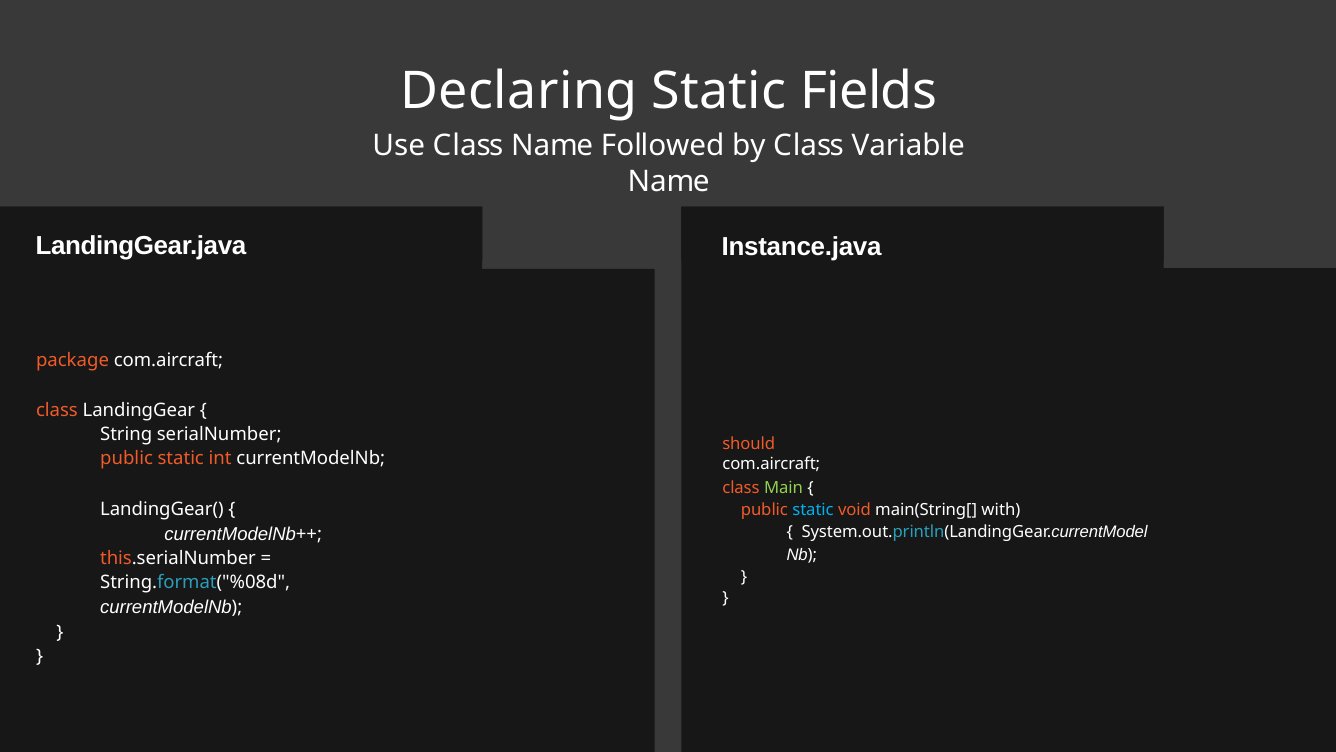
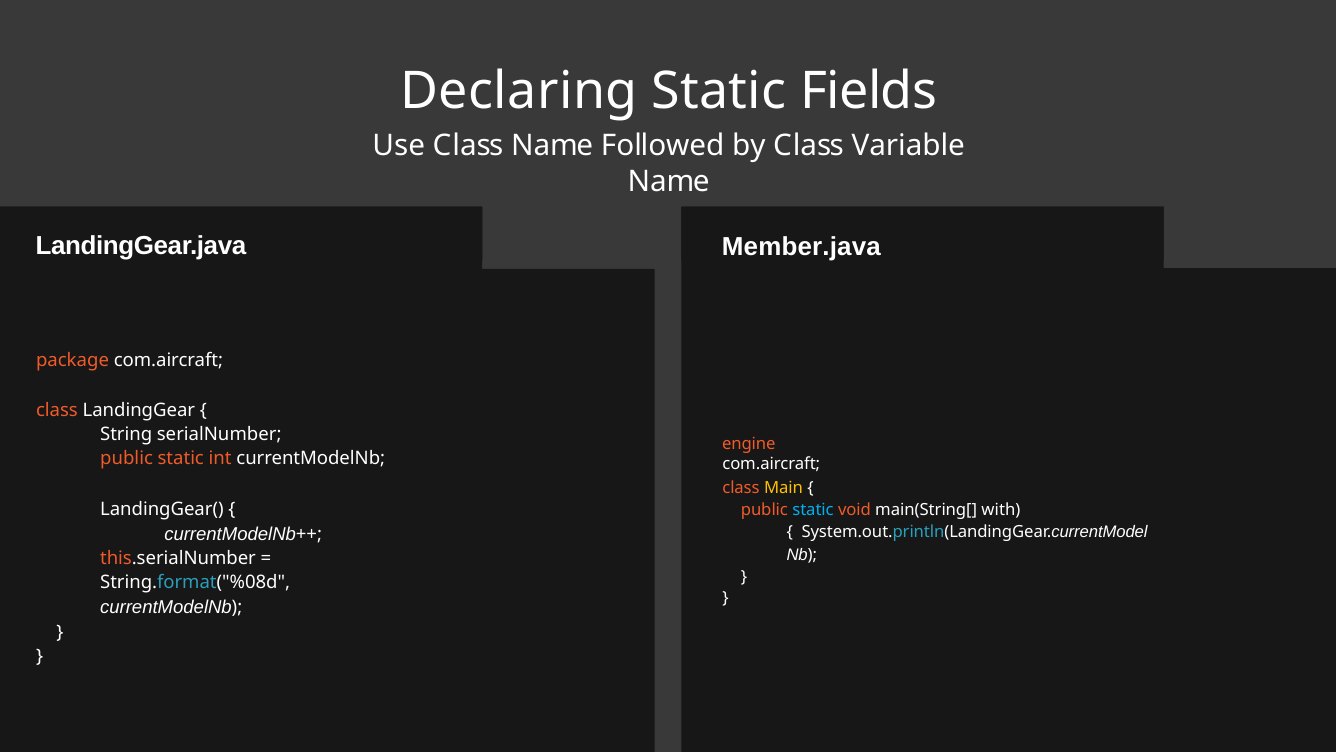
Instance.java: Instance.java -> Member.java
should: should -> engine
Main colour: light green -> yellow
